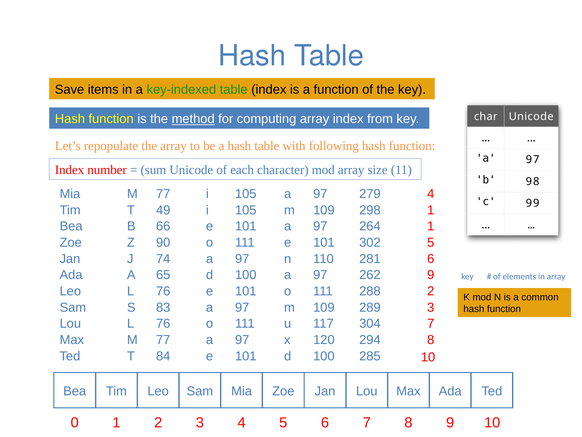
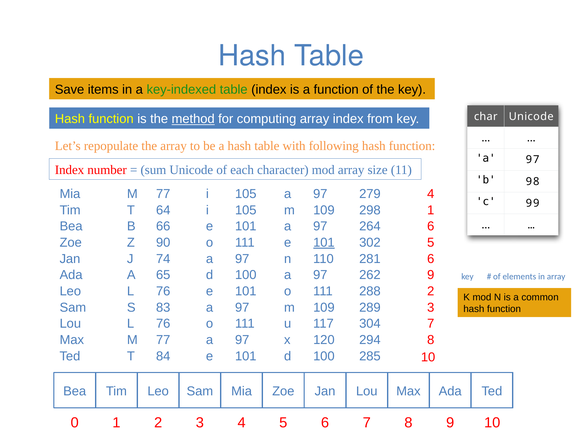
49: 49 -> 64
264 1: 1 -> 6
101 at (324, 242) underline: none -> present
